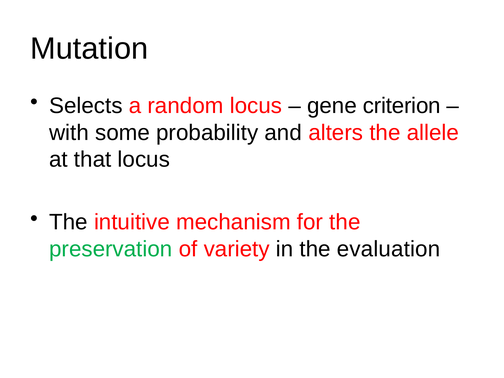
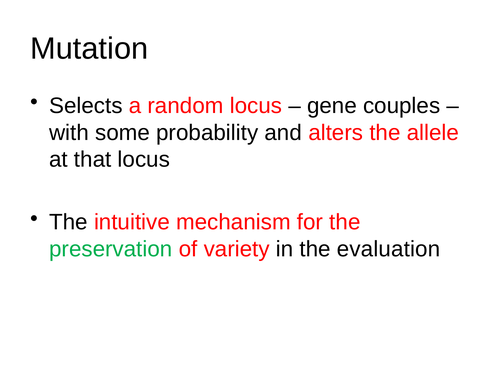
criterion: criterion -> couples
